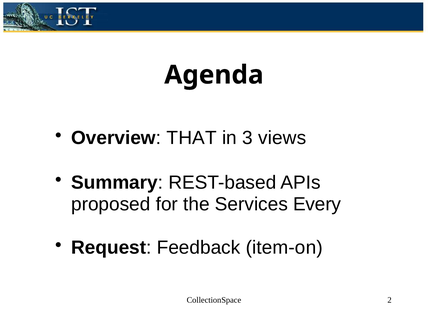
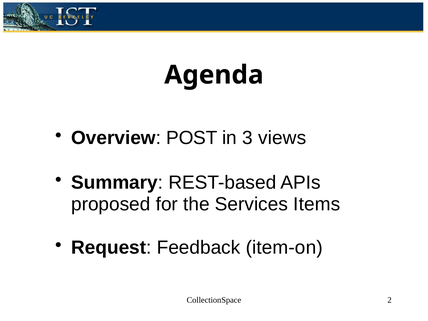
THAT: THAT -> POST
Every: Every -> Items
